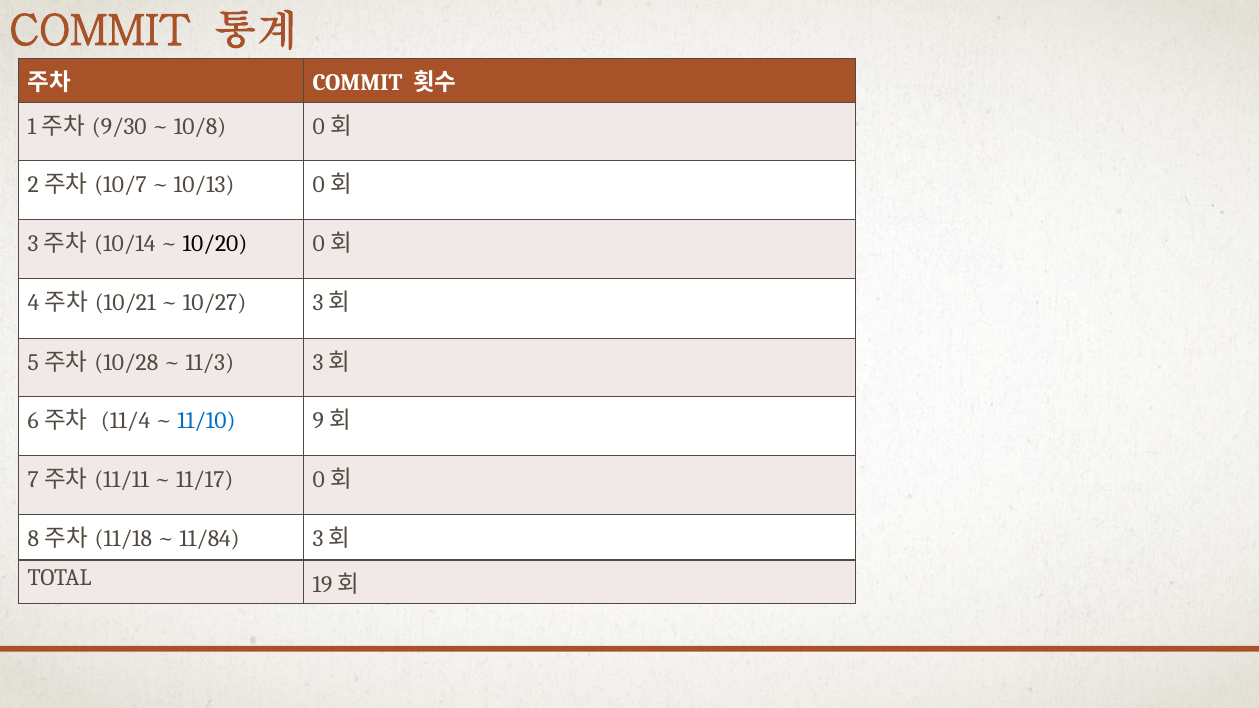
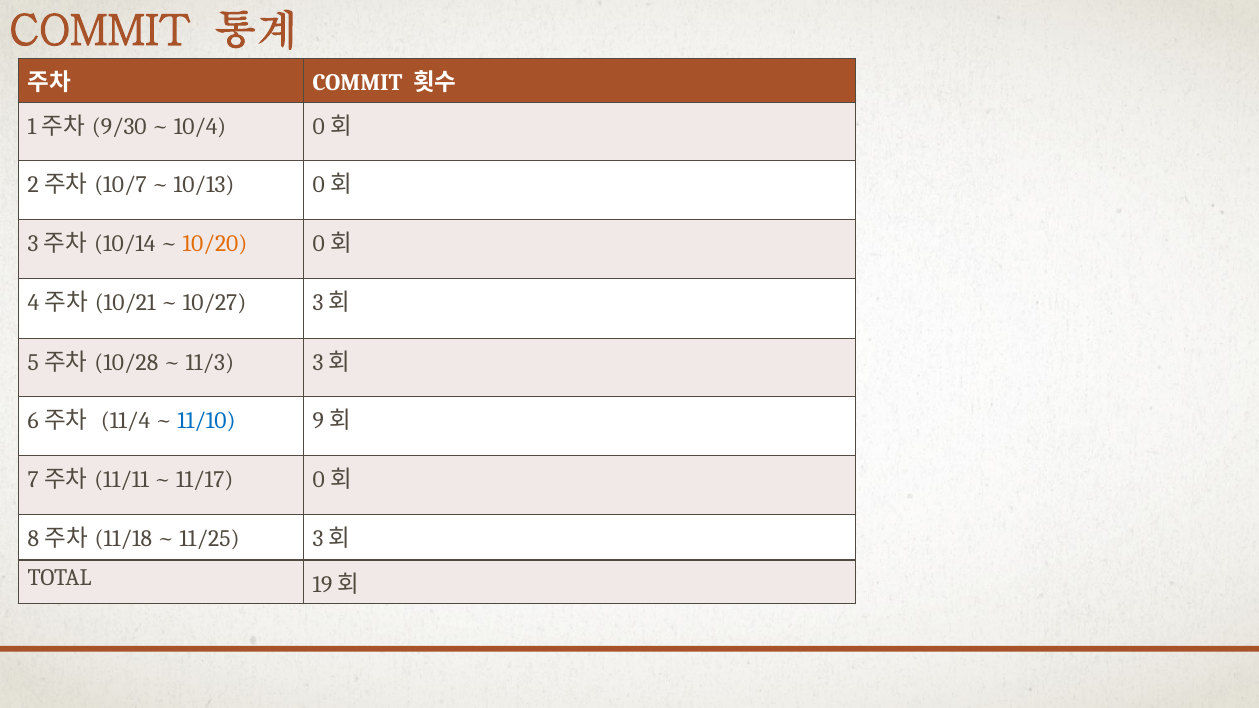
10/8: 10/8 -> 10/4
10/20 colour: black -> orange
11/84: 11/84 -> 11/25
